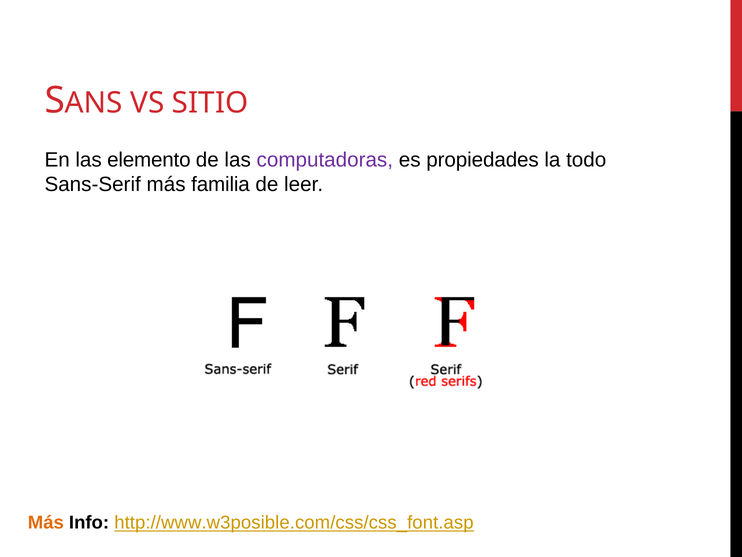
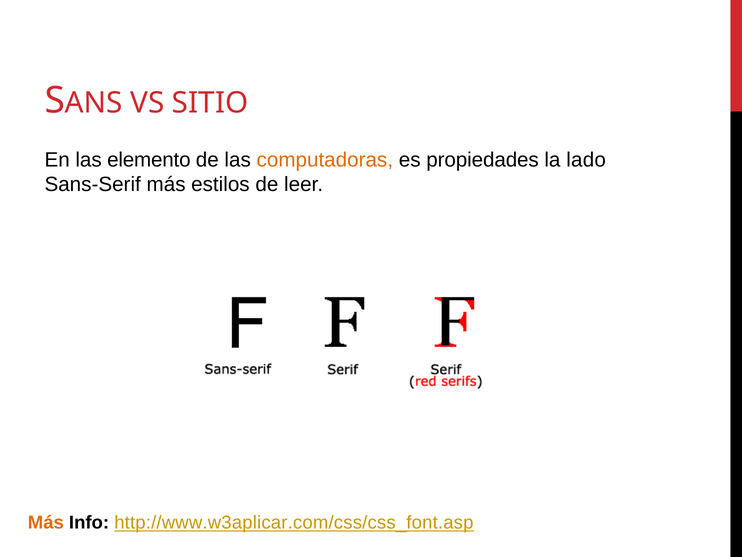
computadoras colour: purple -> orange
todo: todo -> lado
familia: familia -> estilos
http://www.w3posible.com/css/css_font.asp: http://www.w3posible.com/css/css_font.asp -> http://www.w3aplicar.com/css/css_font.asp
